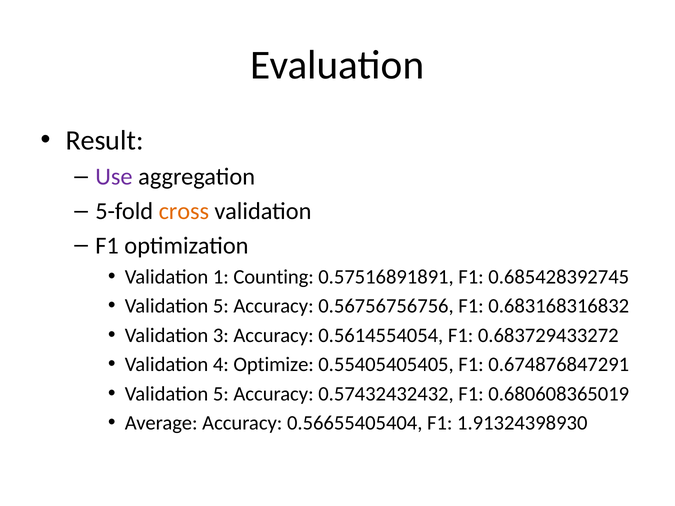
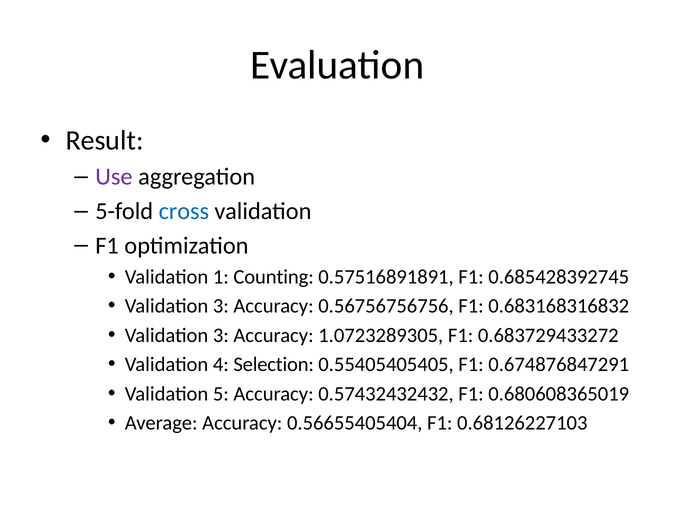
cross colour: orange -> blue
5 at (221, 306): 5 -> 3
0.5614554054: 0.5614554054 -> 1.0723289305
Optimize: Optimize -> Selection
1.91324398930: 1.91324398930 -> 0.68126227103
